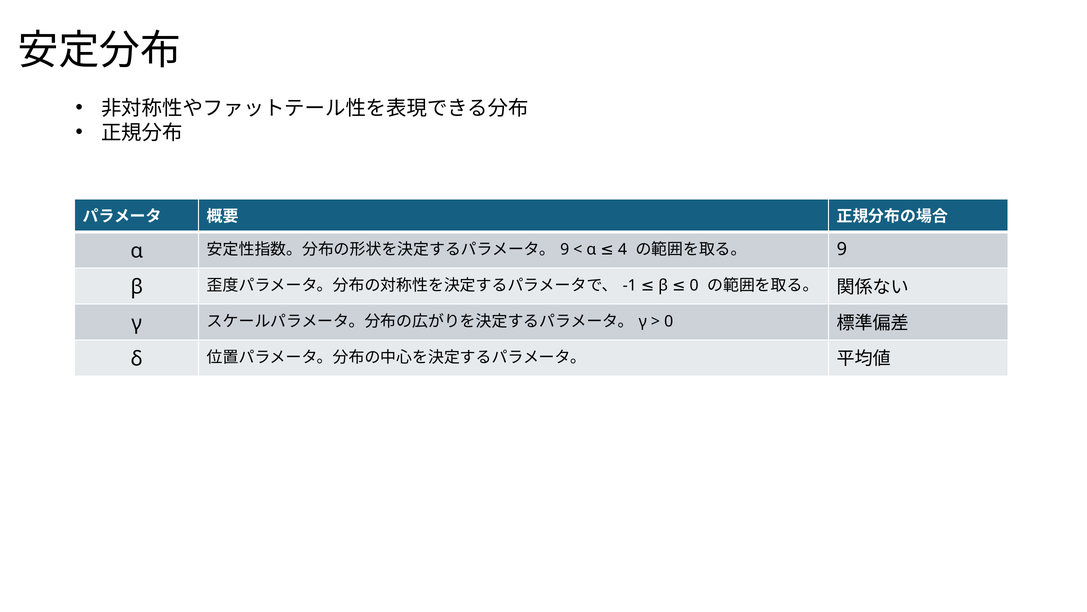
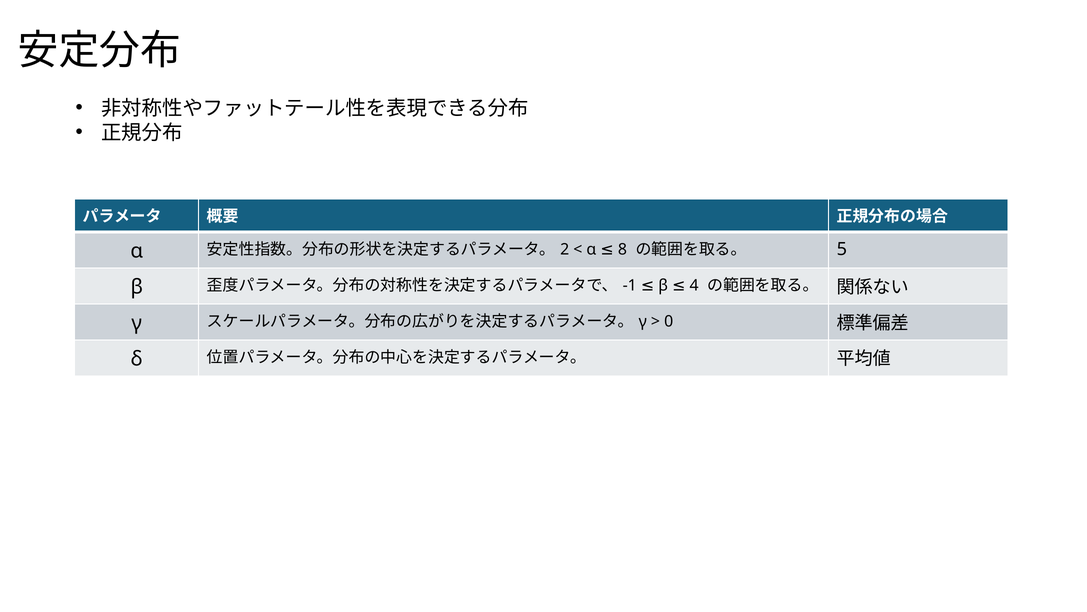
9 at (842, 249): 9 -> 5
9 at (565, 249): 9 -> 2
4: 4 -> 8
β 0: 0 -> 4
